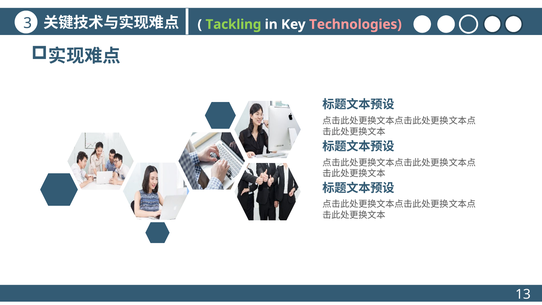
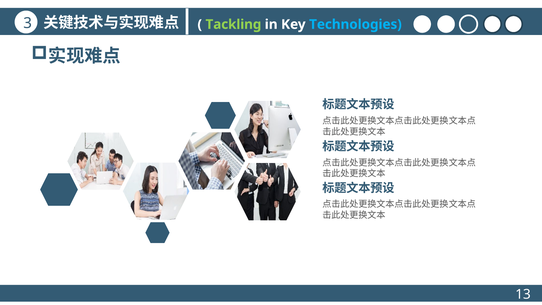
Technologies colour: pink -> light blue
